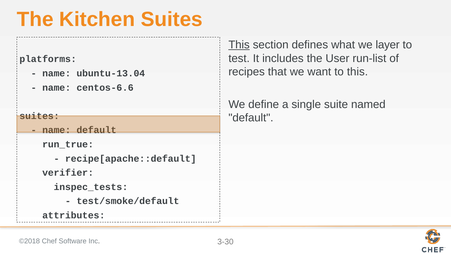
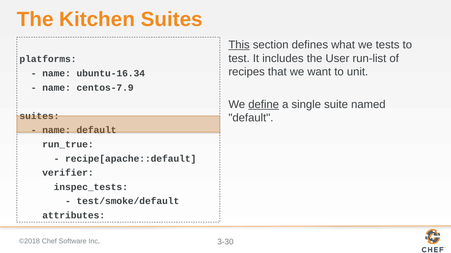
layer: layer -> tests
to this: this -> unit
ubuntu-13.04: ubuntu-13.04 -> ubuntu-16.34
centos-6.6: centos-6.6 -> centos-7.9
define underline: none -> present
